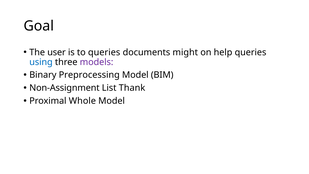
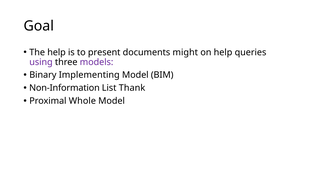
The user: user -> help
to queries: queries -> present
using colour: blue -> purple
Preprocessing: Preprocessing -> Implementing
Non-Assignment: Non-Assignment -> Non-Information
